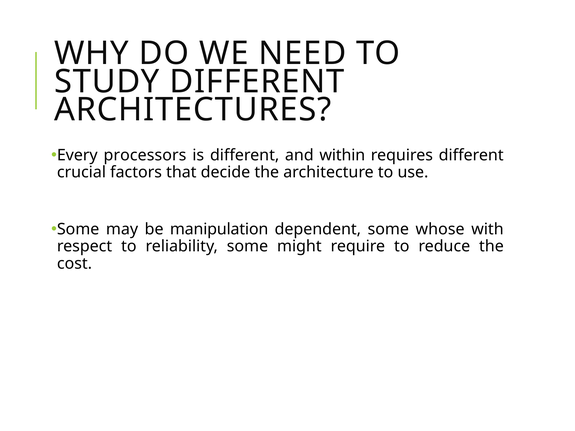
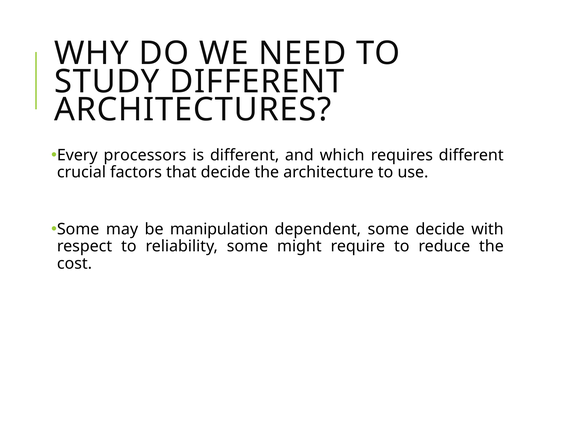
within: within -> which
some whose: whose -> decide
